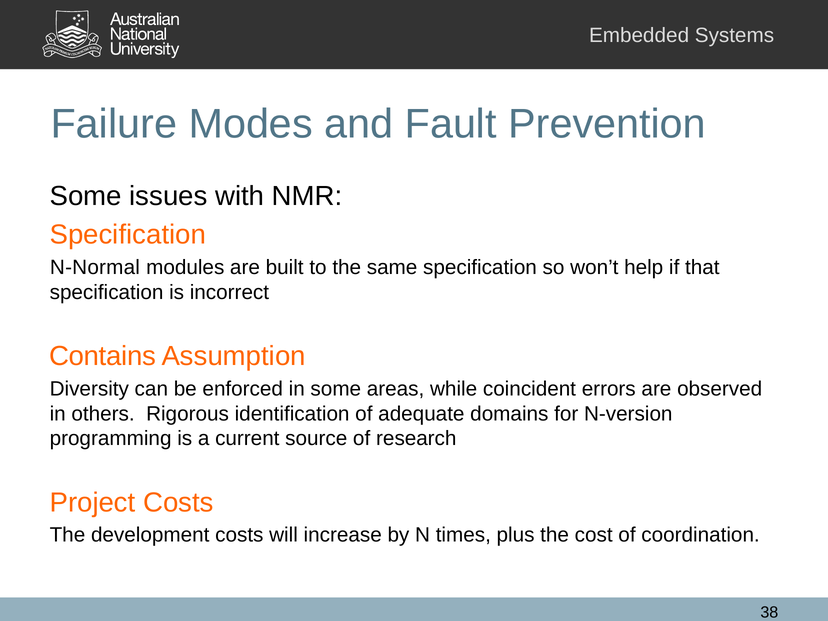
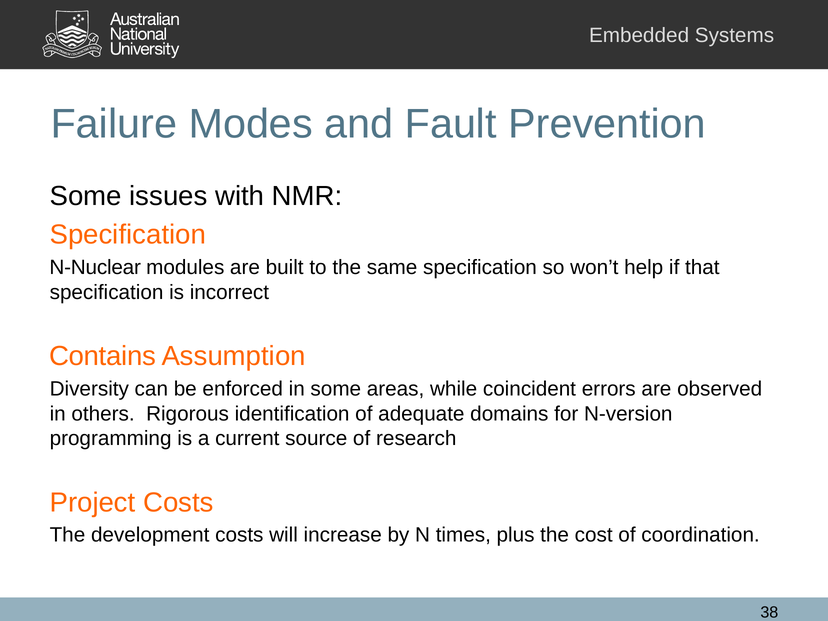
N-Normal: N-Normal -> N-Nuclear
